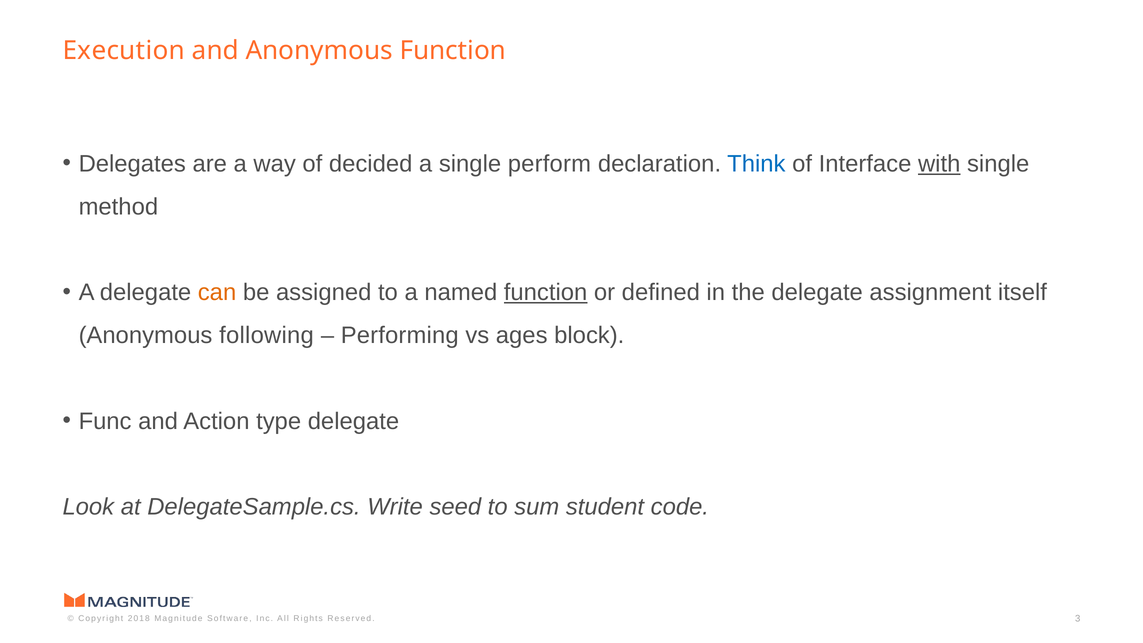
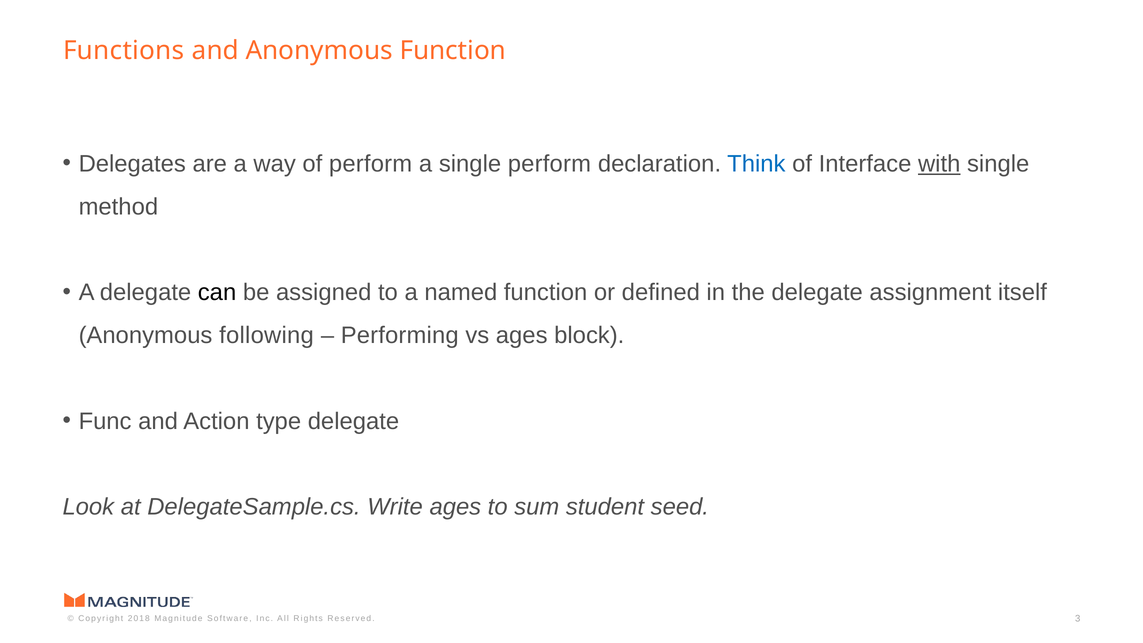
Execution: Execution -> Functions
of decided: decided -> perform
can colour: orange -> black
function at (546, 293) underline: present -> none
Write seed: seed -> ages
code: code -> seed
